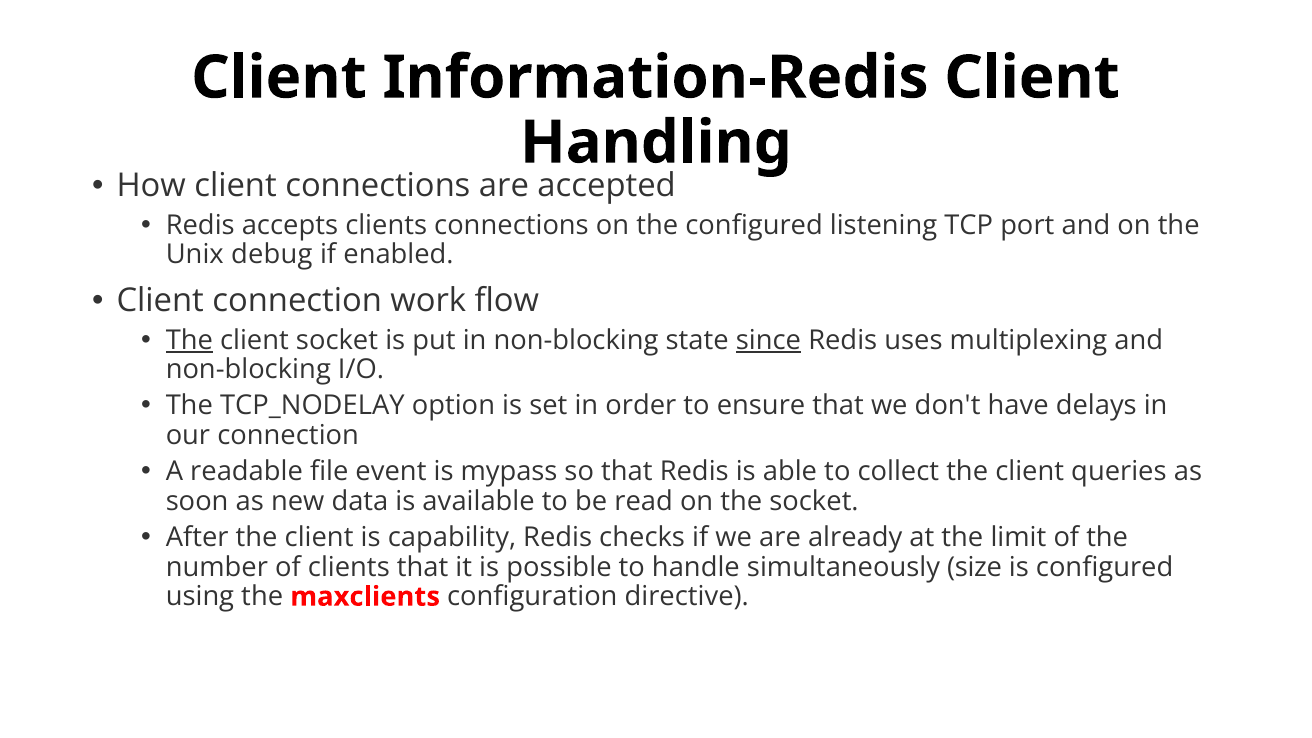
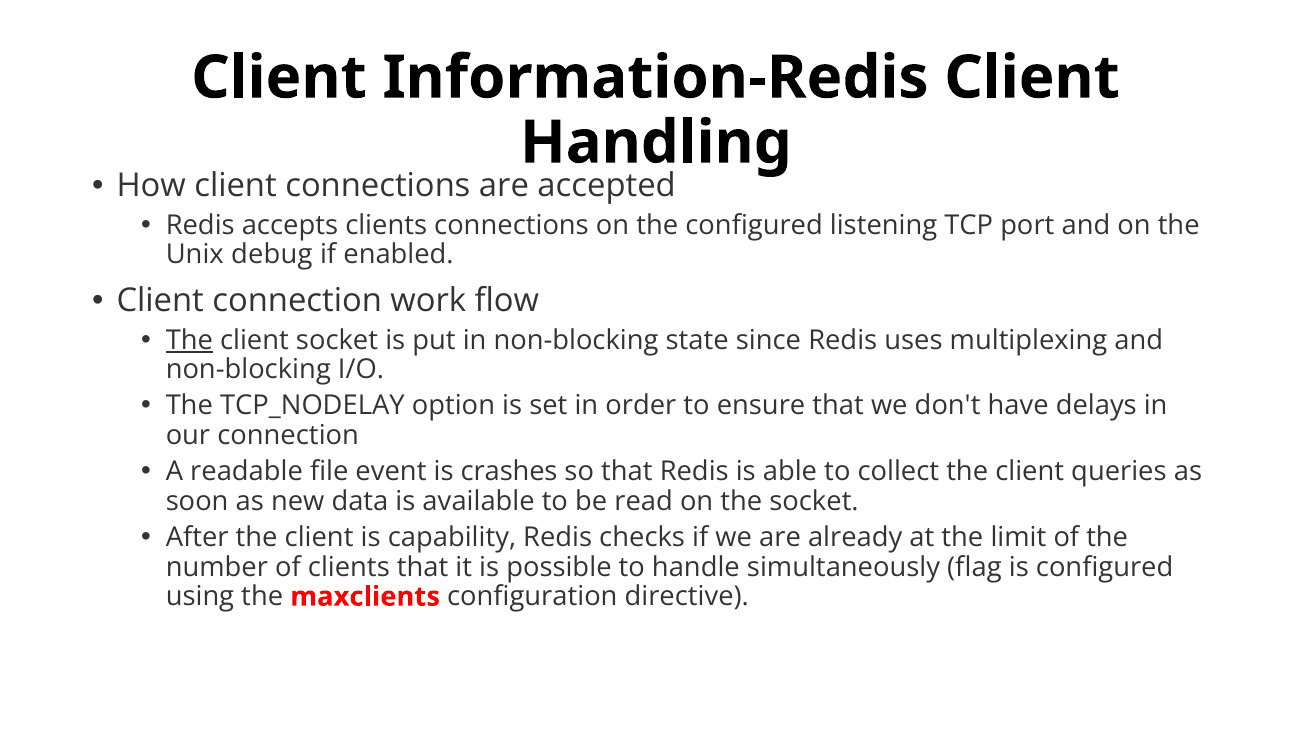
since underline: present -> none
mypass: mypass -> crashes
size: size -> flag
